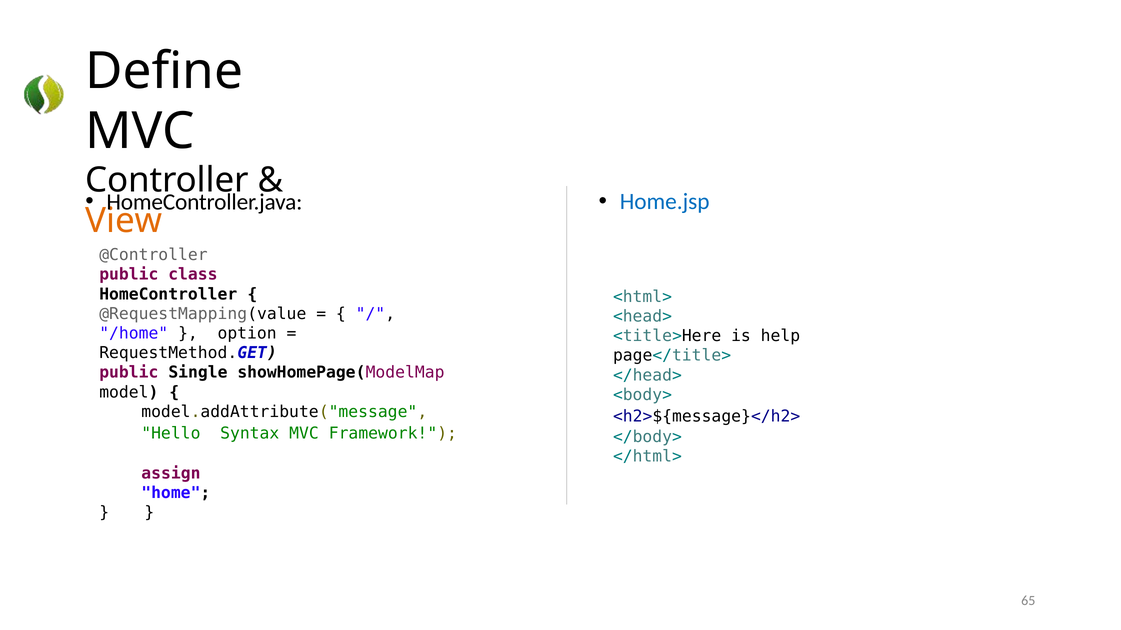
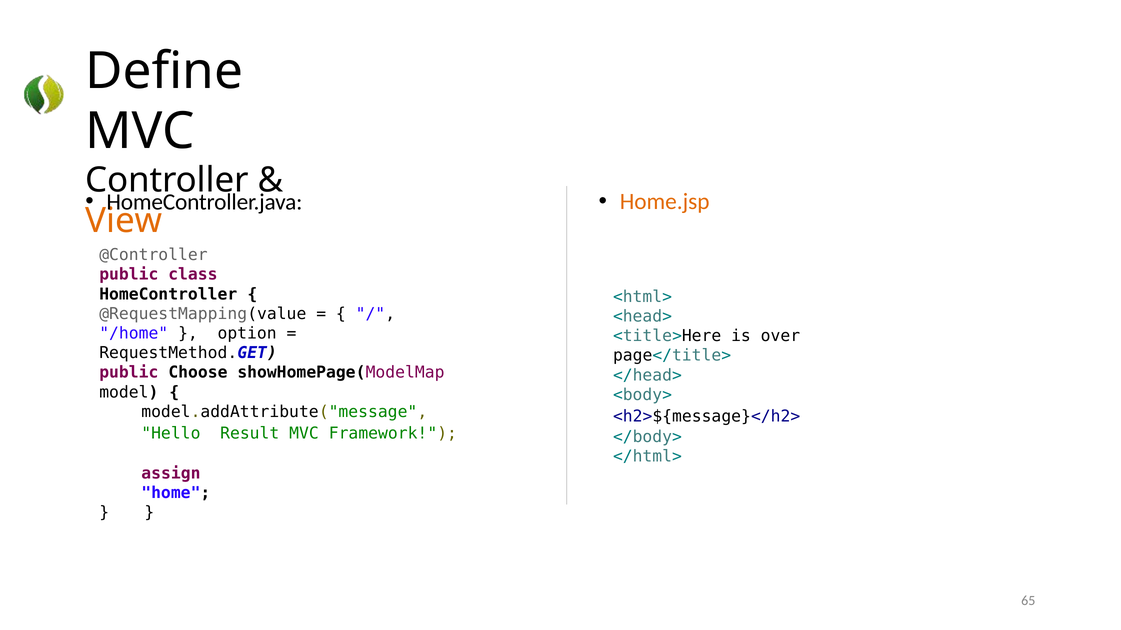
Home.jsp colour: blue -> orange
help: help -> over
Single: Single -> Choose
Syntax: Syntax -> Result
